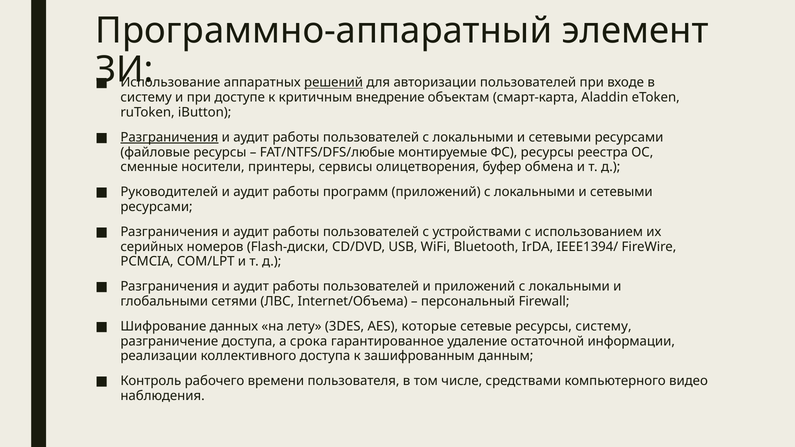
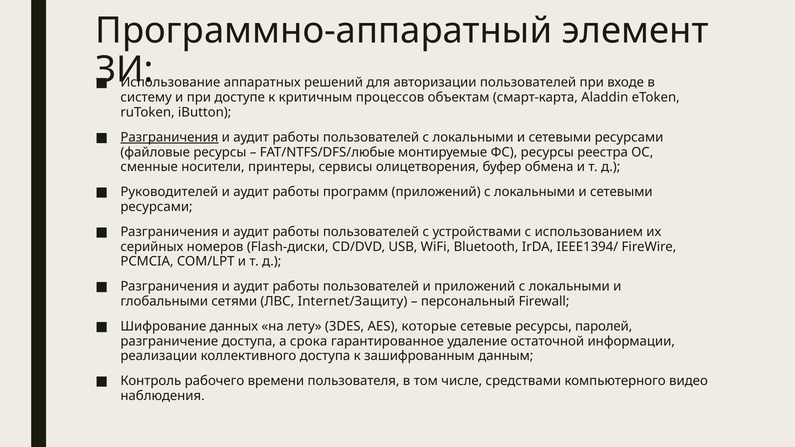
решений underline: present -> none
внедрение: внедрение -> процессов
Internet/Объема: Internet/Объема -> Internet/Защиту
ресурсы систему: систему -> паролей
